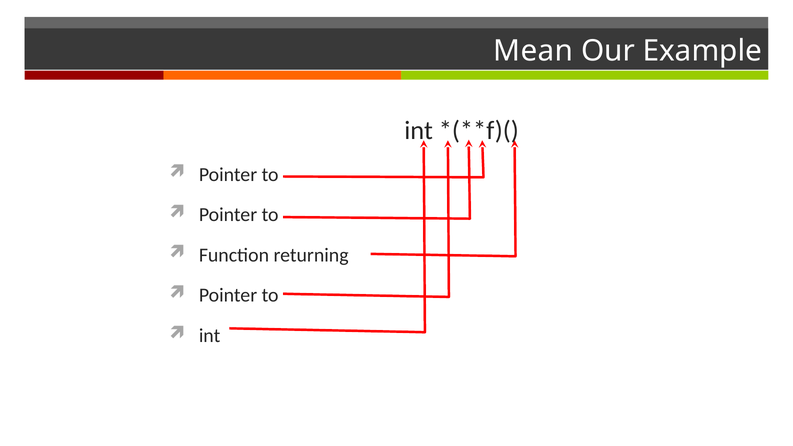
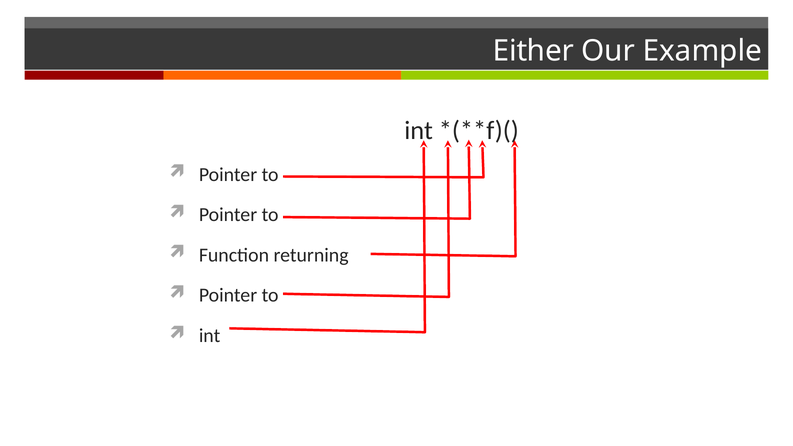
Mean: Mean -> Either
